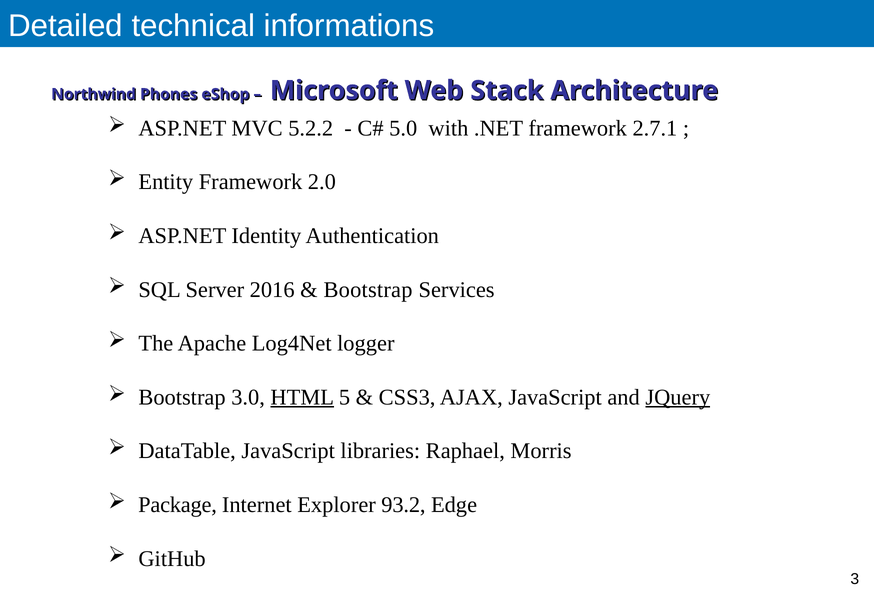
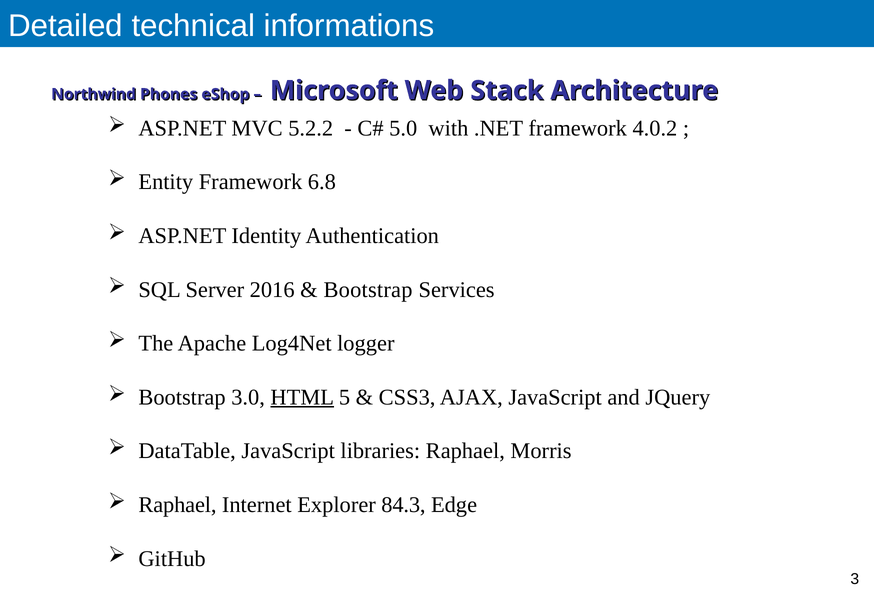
2.7.1: 2.7.1 -> 4.0.2
2.0: 2.0 -> 6.8
JQuery underline: present -> none
Package at (178, 505): Package -> Raphael
93.2: 93.2 -> 84.3
